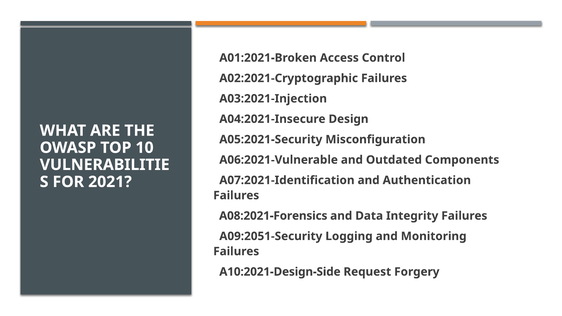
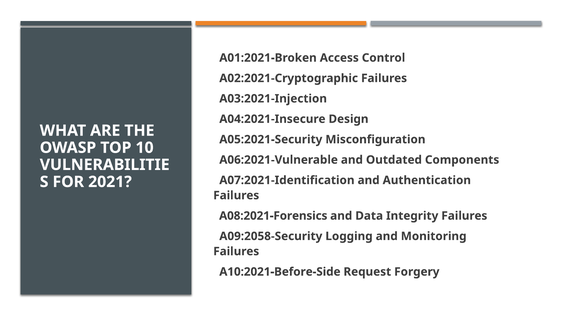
A09:2051-Security: A09:2051-Security -> A09:2058-Security
A10:2021-Design-Side: A10:2021-Design-Side -> A10:2021-Before-Side
